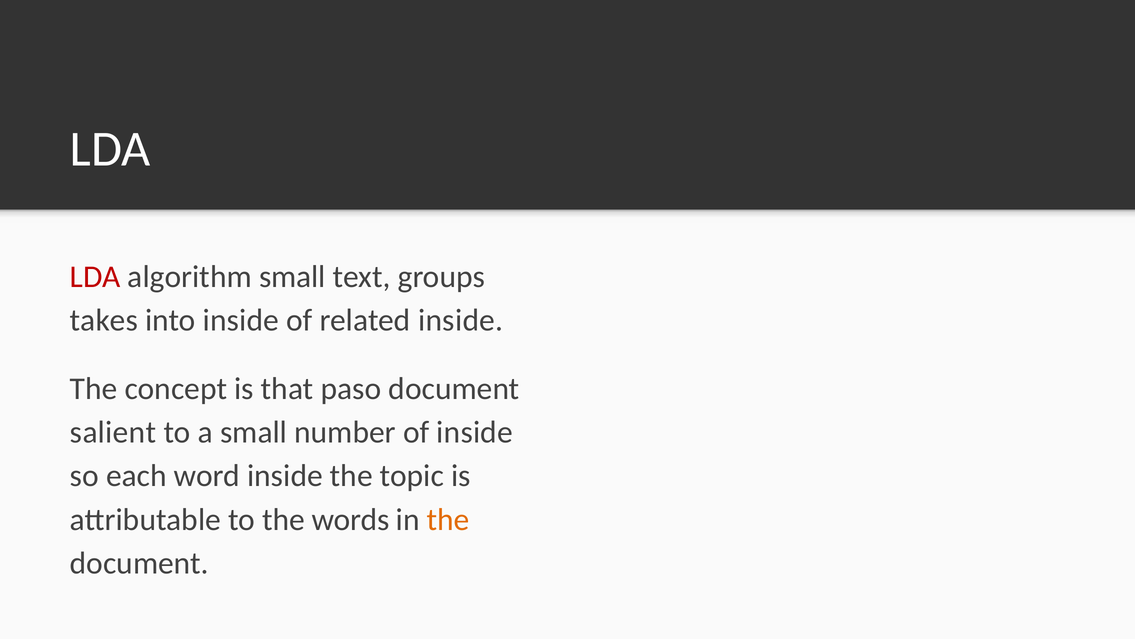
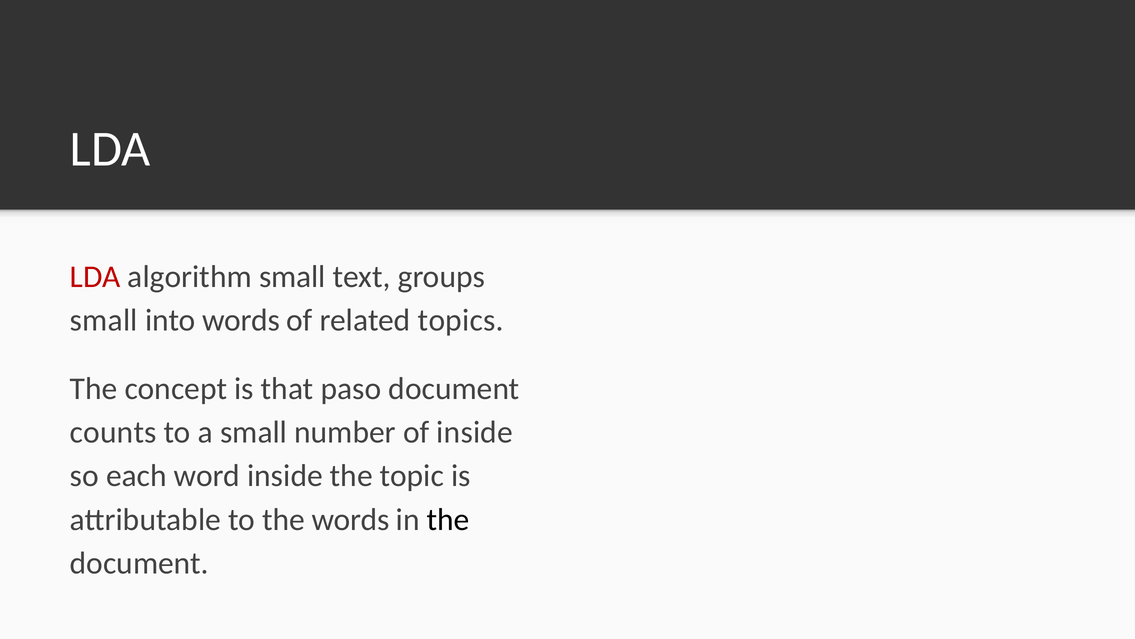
takes at (104, 320): takes -> small
into inside: inside -> words
related inside: inside -> topics
salient: salient -> counts
the at (448, 519) colour: orange -> black
